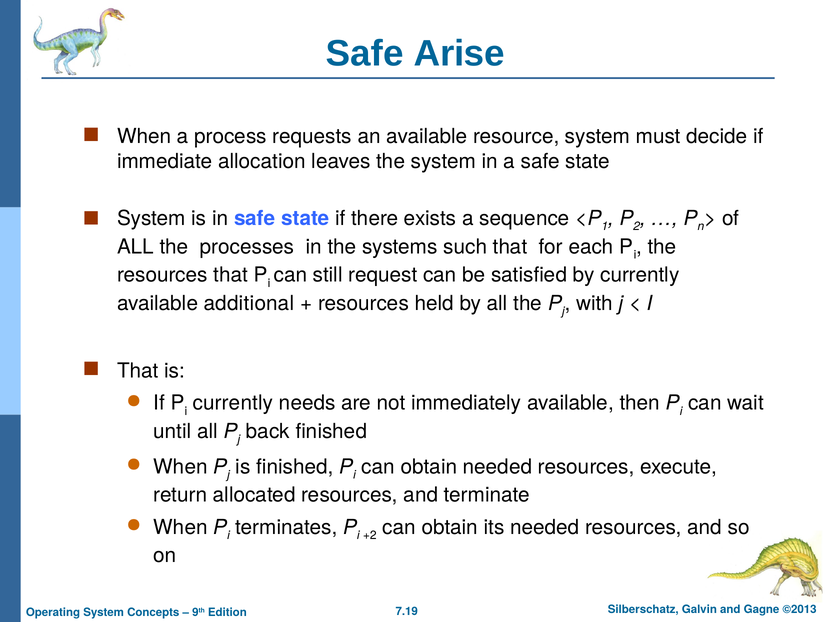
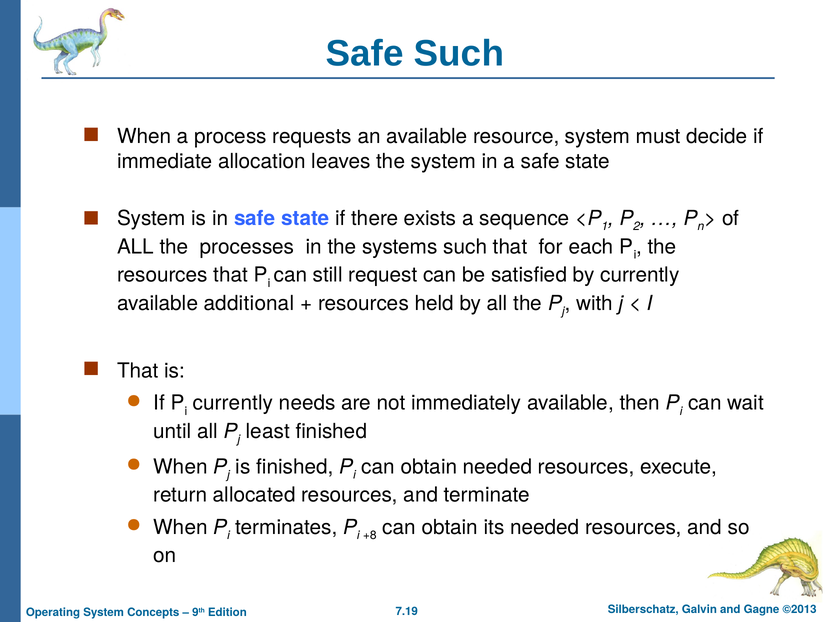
Safe Arise: Arise -> Such
back: back -> least
+2: +2 -> +8
